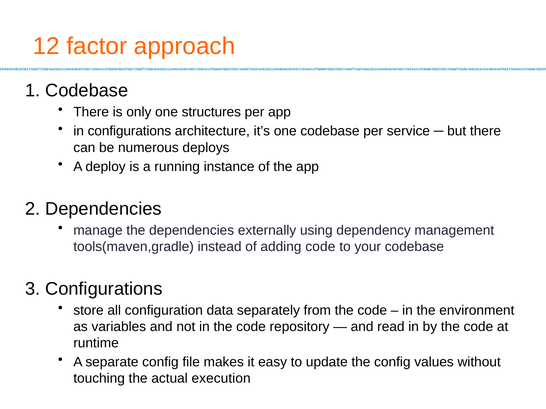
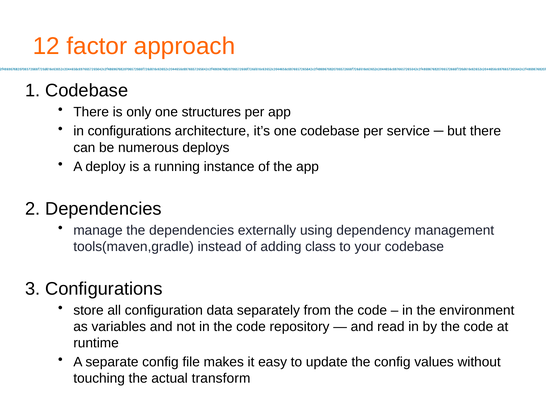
adding code: code -> class
execution: execution -> transform
